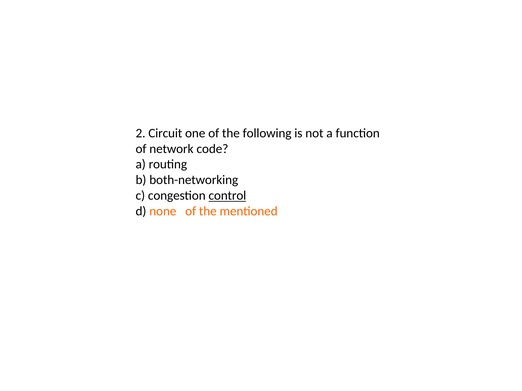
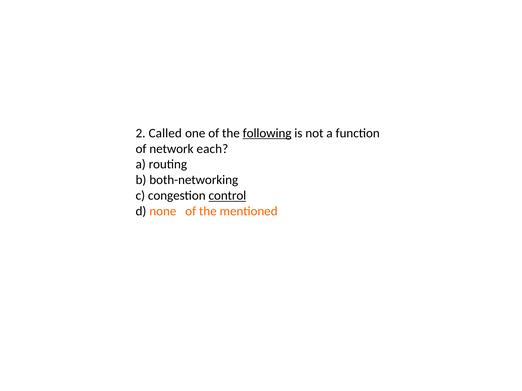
Circuit: Circuit -> Called
following underline: none -> present
code: code -> each
